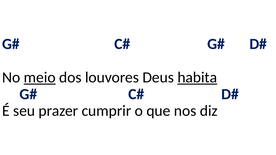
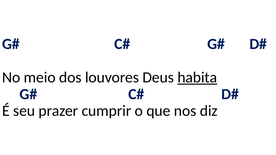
meio underline: present -> none
